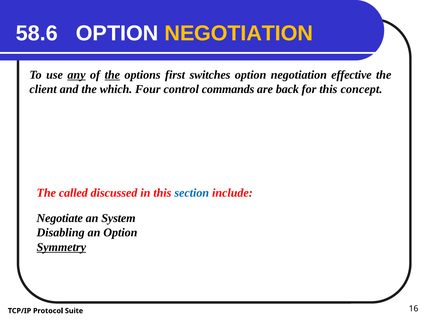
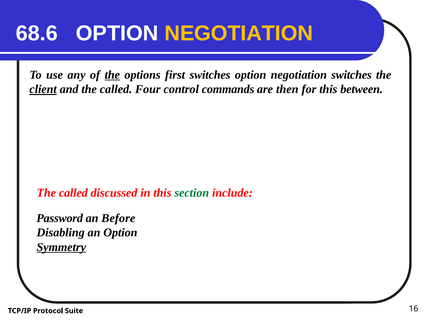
58.6: 58.6 -> 68.6
any underline: present -> none
negotiation effective: effective -> switches
client underline: none -> present
and the which: which -> called
back: back -> then
concept: concept -> between
section colour: blue -> green
Negotiate: Negotiate -> Password
System: System -> Before
